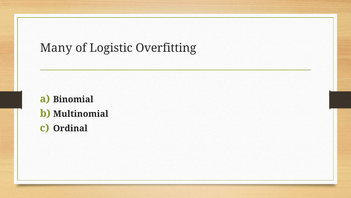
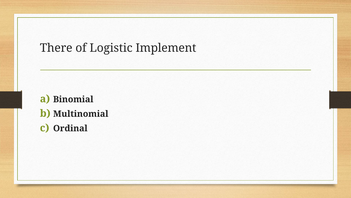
Many: Many -> There
Overfitting: Overfitting -> Implement
